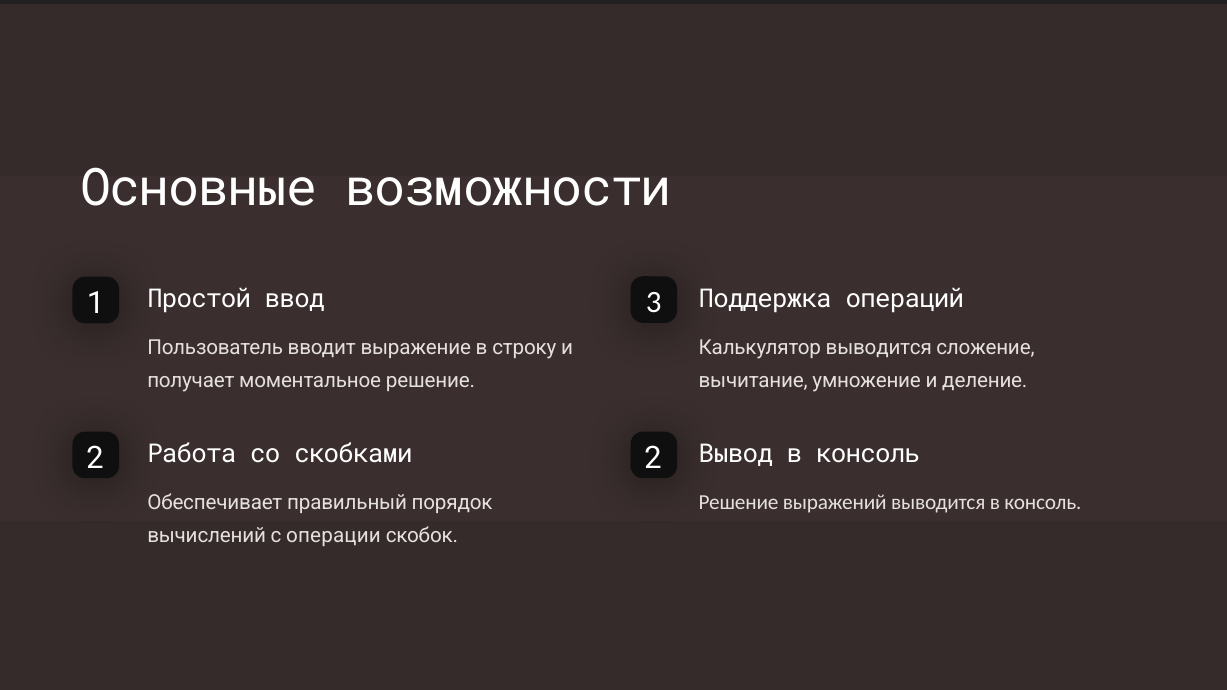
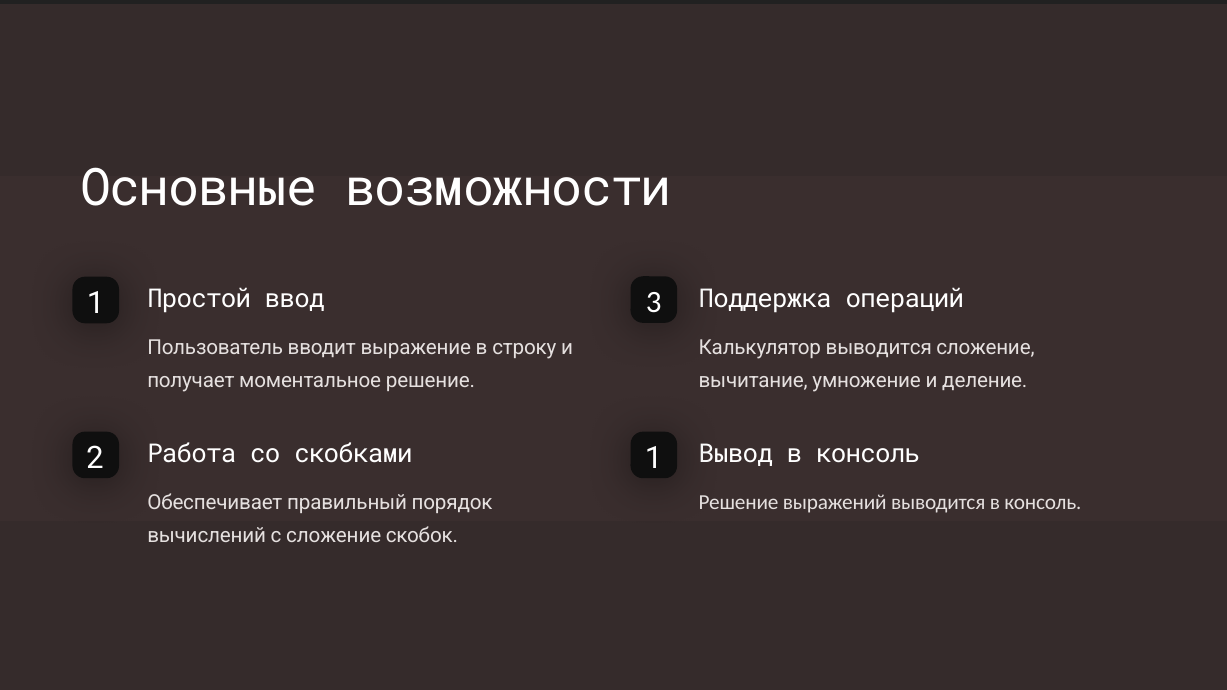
2 2: 2 -> 1
с операции: операции -> сложение
